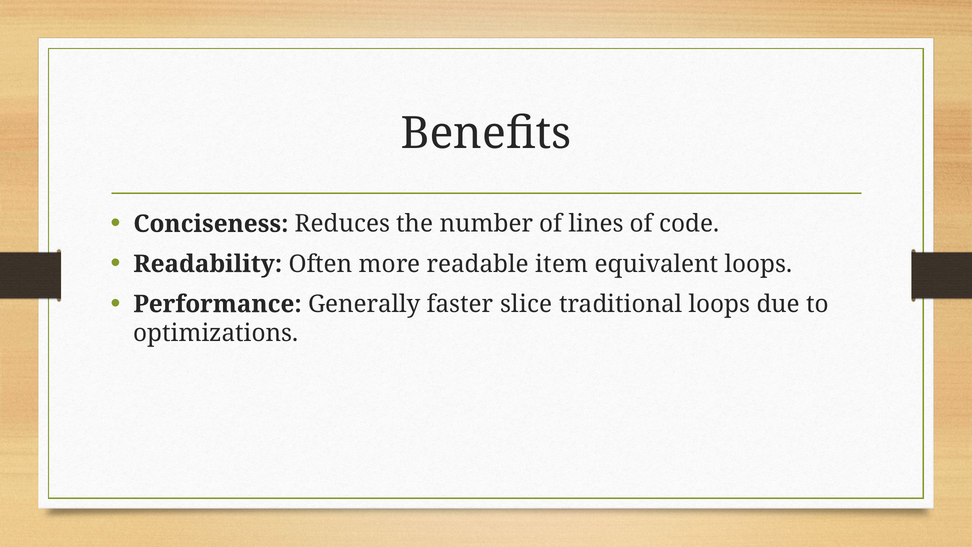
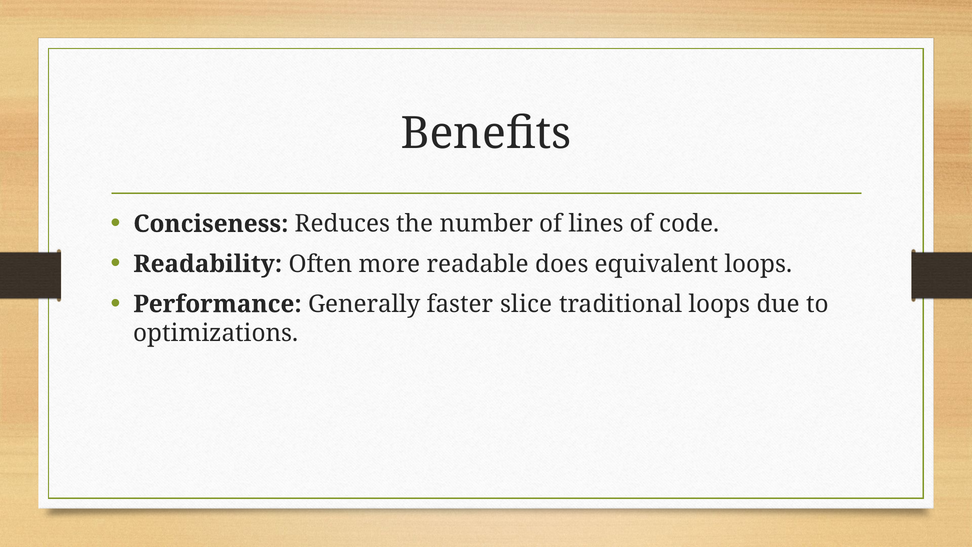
item: item -> does
